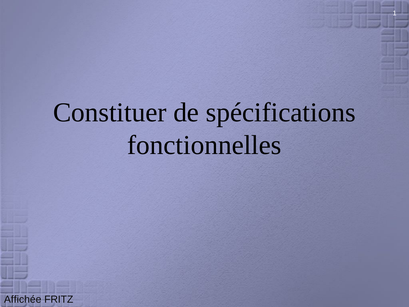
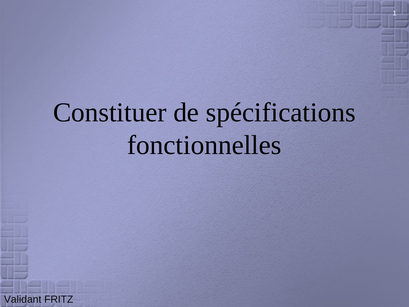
Affichée: Affichée -> Validant
